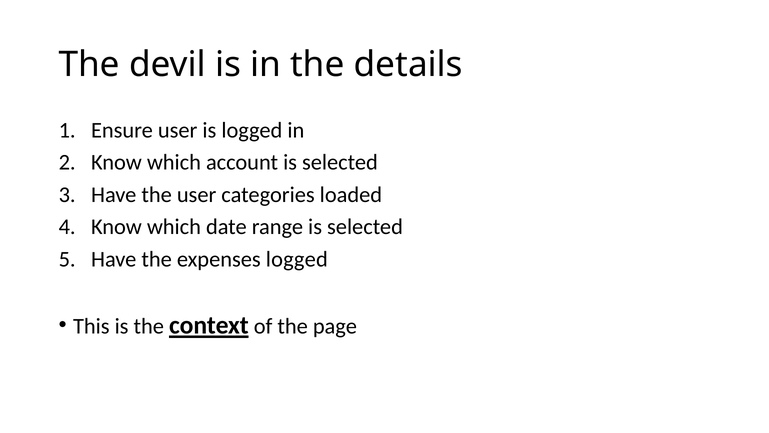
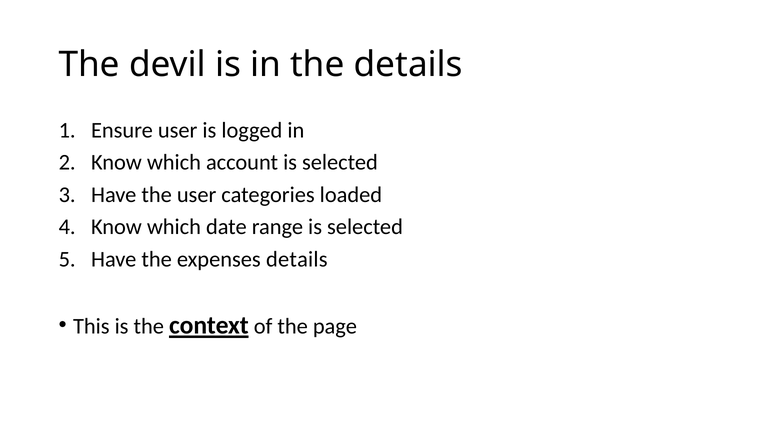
expenses logged: logged -> details
